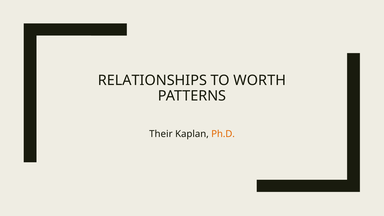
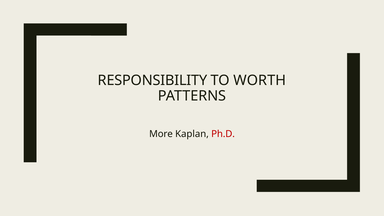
RELATIONSHIPS: RELATIONSHIPS -> RESPONSIBILITY
Their: Their -> More
Ph.D colour: orange -> red
